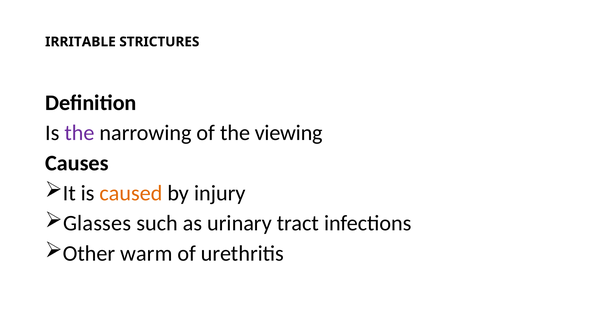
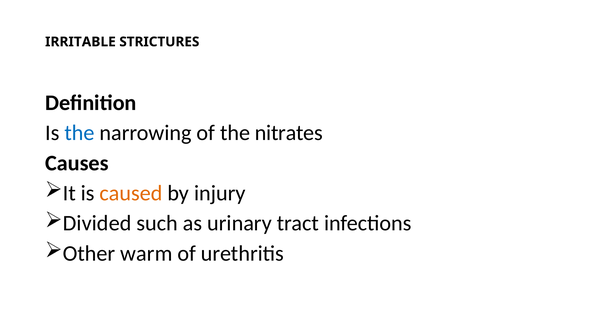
the at (79, 133) colour: purple -> blue
viewing: viewing -> nitrates
Glasses: Glasses -> Divided
